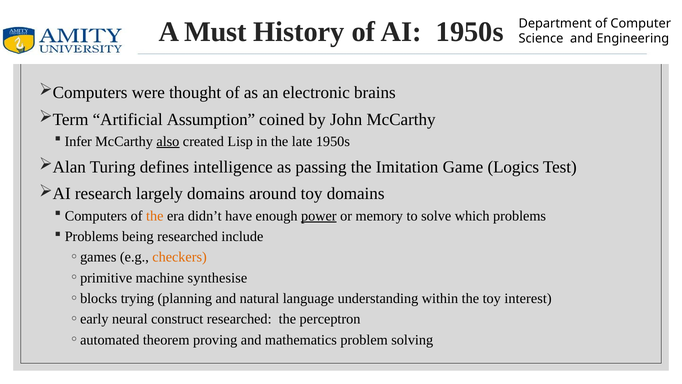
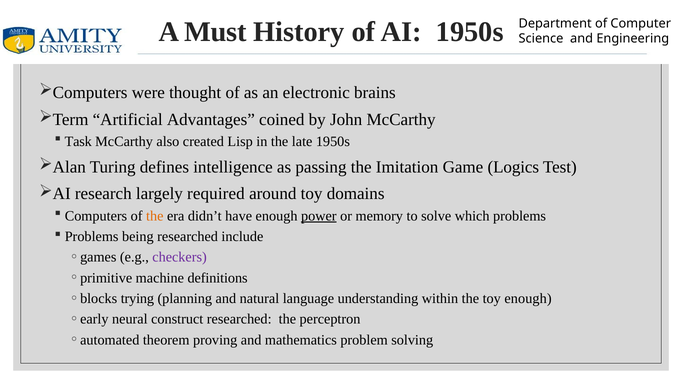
Assumption: Assumption -> Advantages
Infer: Infer -> Task
also underline: present -> none
largely domains: domains -> required
checkers colour: orange -> purple
synthesise: synthesise -> definitions
toy interest: interest -> enough
